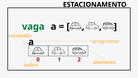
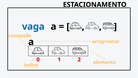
vaga colour: green -> blue
